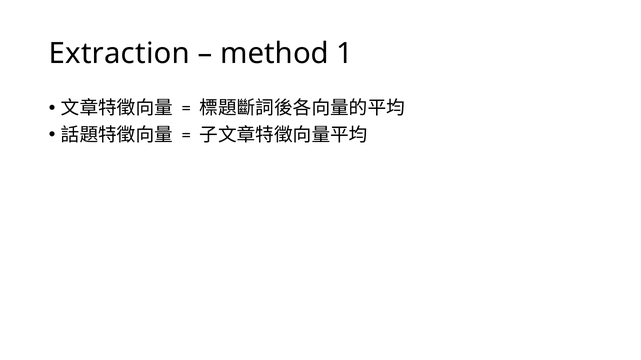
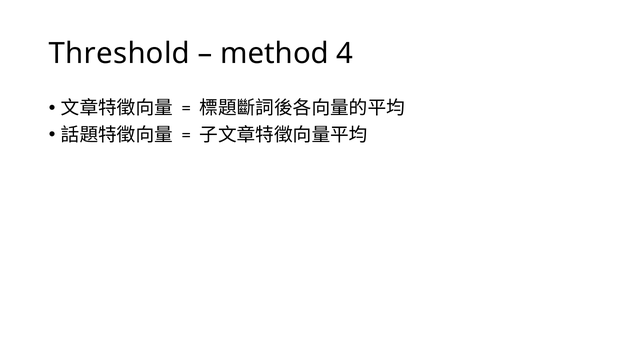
Extraction: Extraction -> Threshold
1: 1 -> 4
